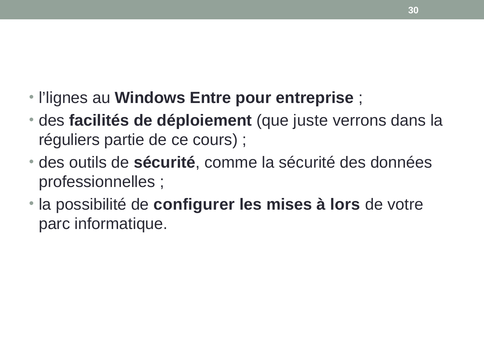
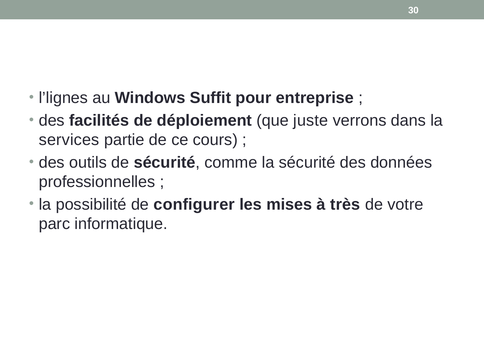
Entre: Entre -> Suffit
réguliers: réguliers -> services
lors: lors -> très
